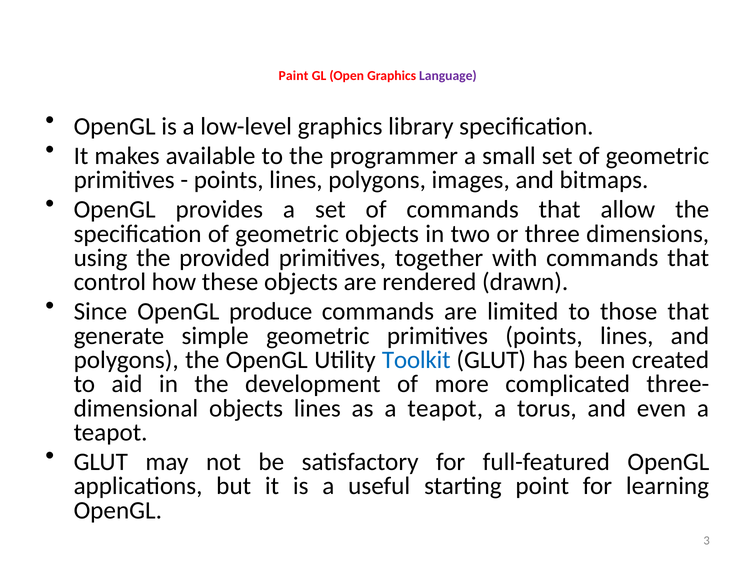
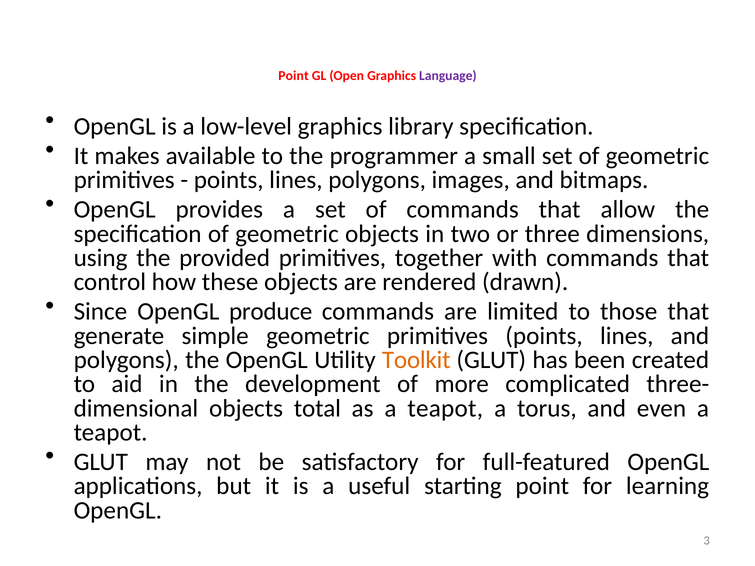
Paint at (294, 76): Paint -> Point
Toolkit colour: blue -> orange
objects lines: lines -> total
